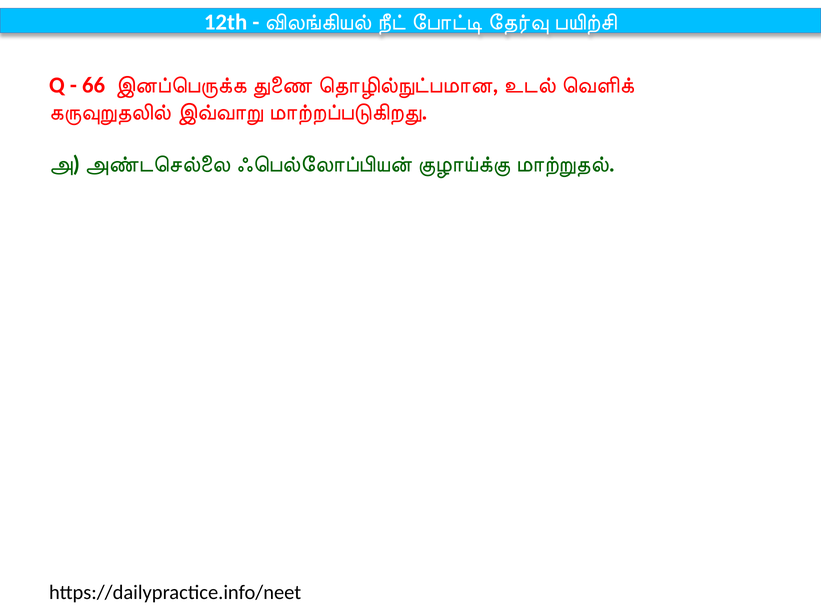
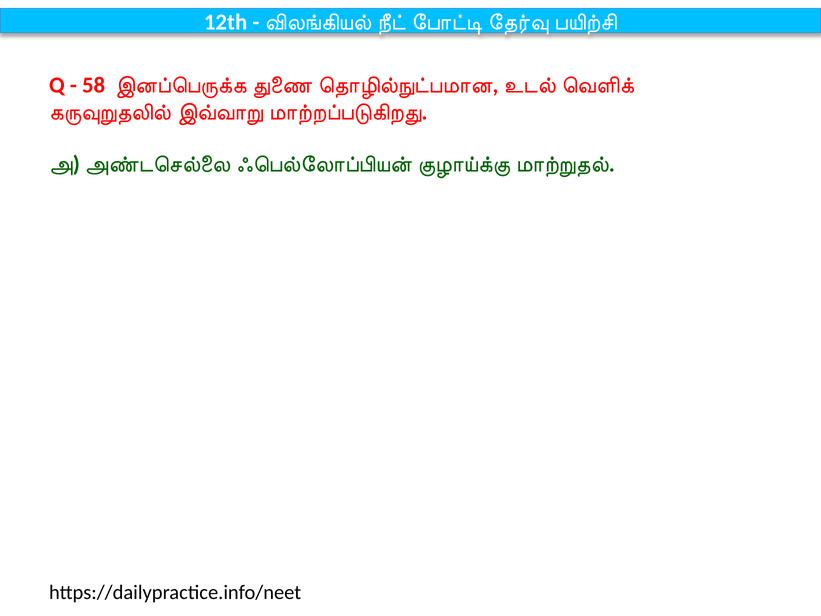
66: 66 -> 58
